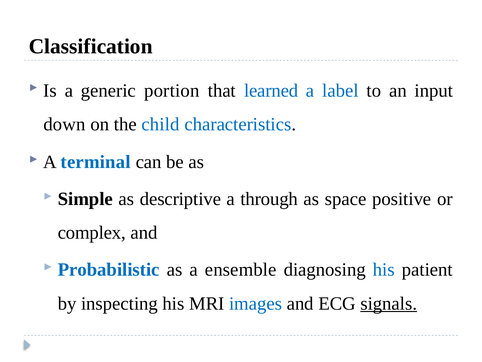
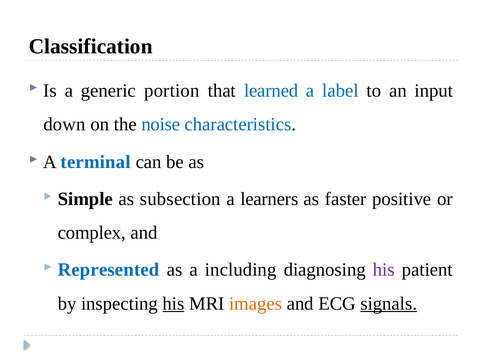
child: child -> noise
descriptive: descriptive -> subsection
through: through -> learners
space: space -> faster
Probabilistic: Probabilistic -> Represented
ensemble: ensemble -> including
his at (384, 269) colour: blue -> purple
his at (174, 303) underline: none -> present
images colour: blue -> orange
